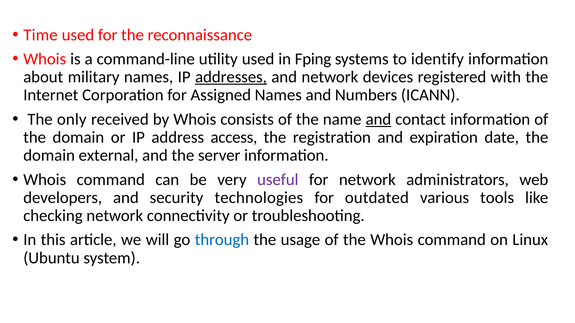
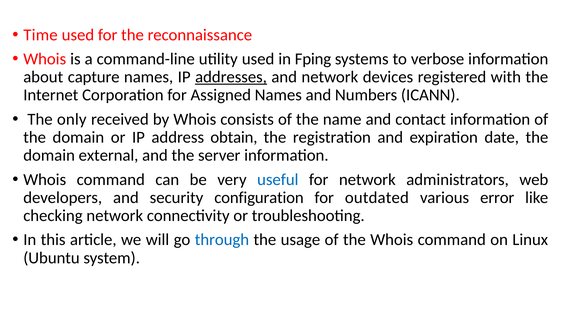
identify: identify -> verbose
military: military -> capture
and at (378, 119) underline: present -> none
access: access -> obtain
useful colour: purple -> blue
technologies: technologies -> configuration
tools: tools -> error
